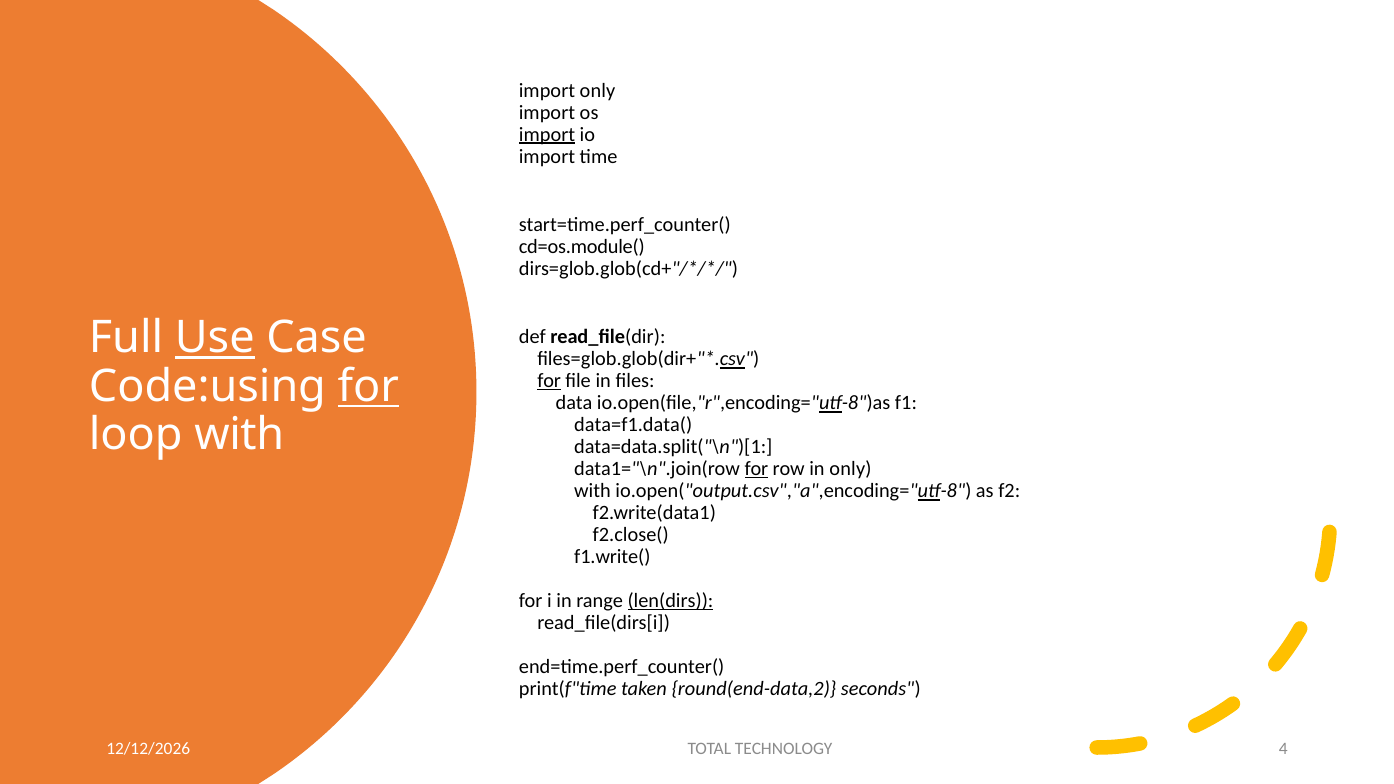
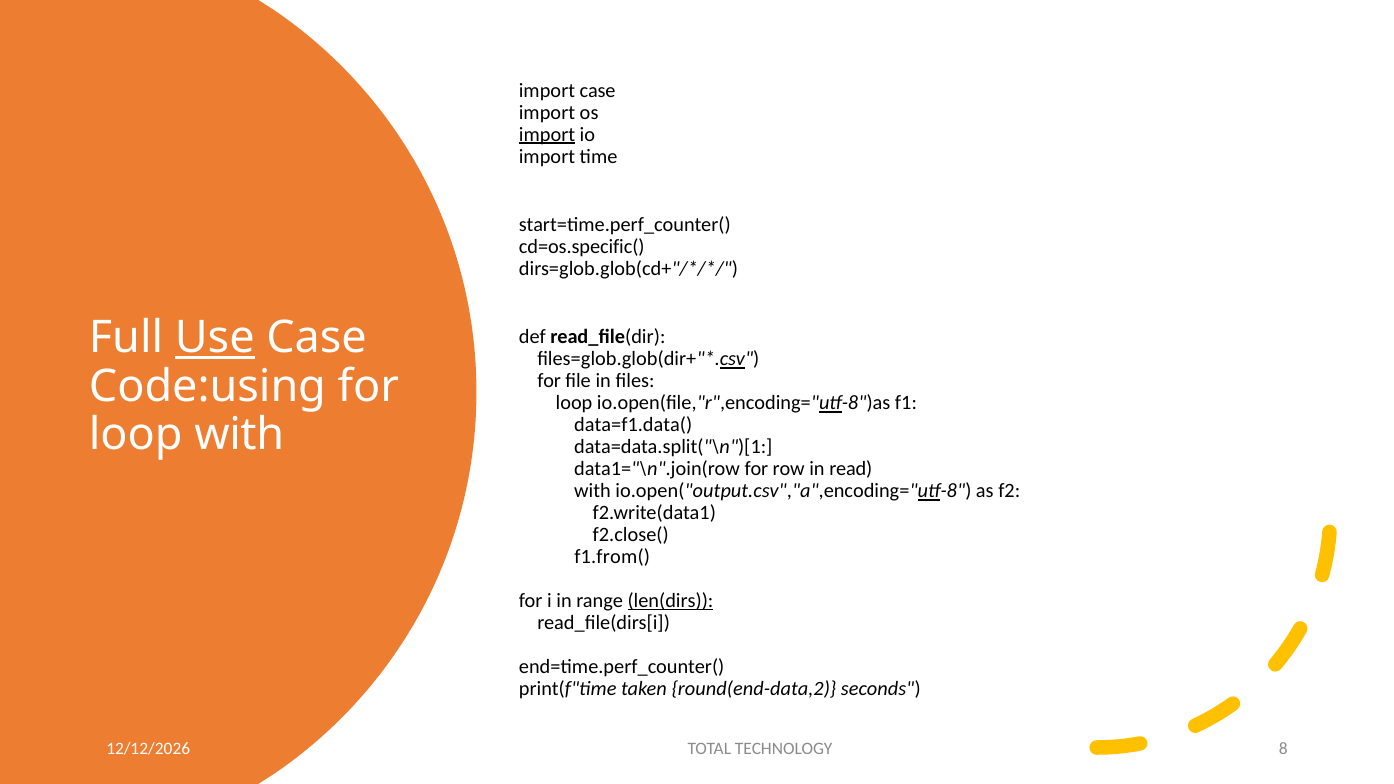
import only: only -> case
cd=os.module(: cd=os.module( -> cd=os.specific(
for at (549, 381) underline: present -> none
for at (368, 387) underline: present -> none
data at (574, 403): data -> loop
for at (756, 469) underline: present -> none
in only: only -> read
f1.write(: f1.write( -> f1.from(
4: 4 -> 8
